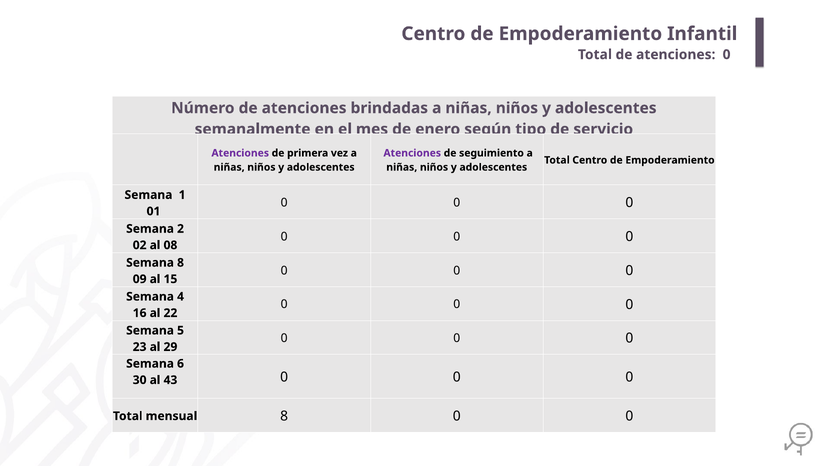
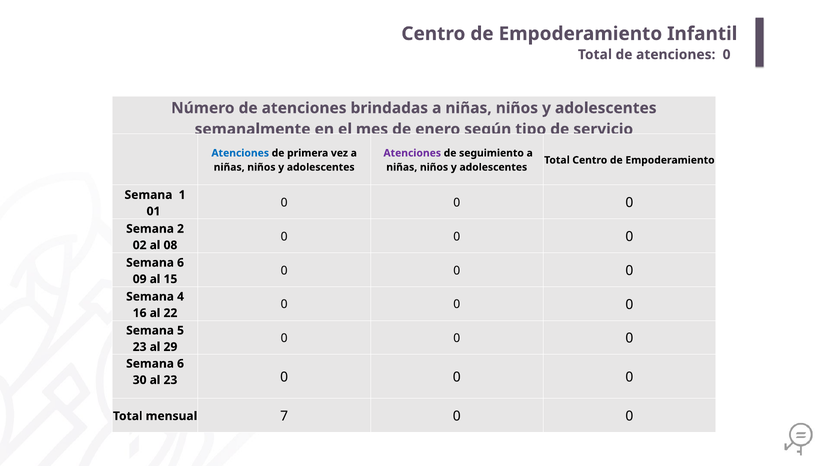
Atenciones at (240, 153) colour: purple -> blue
8 at (181, 263): 8 -> 6
al 43: 43 -> 23
mensual 8: 8 -> 7
